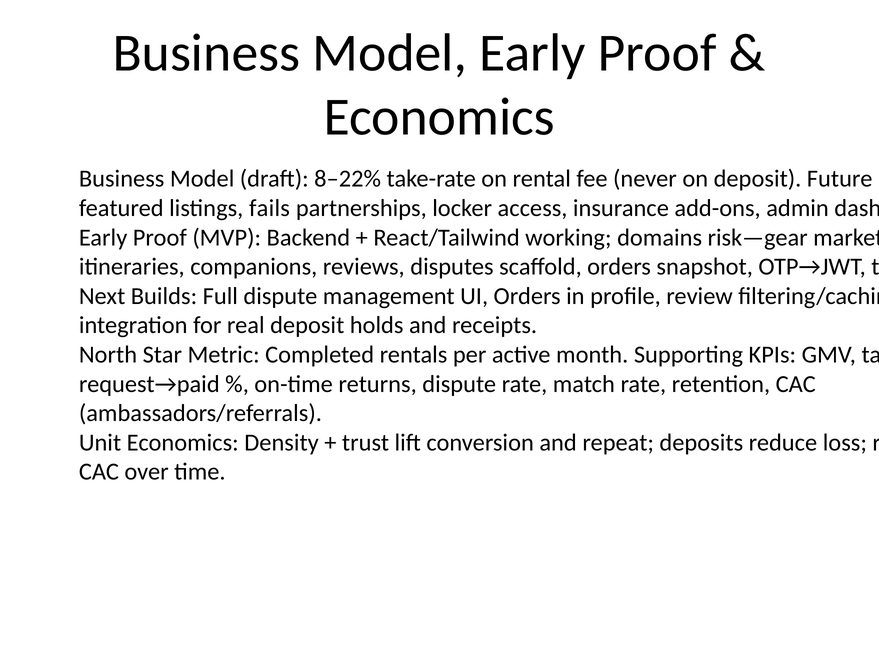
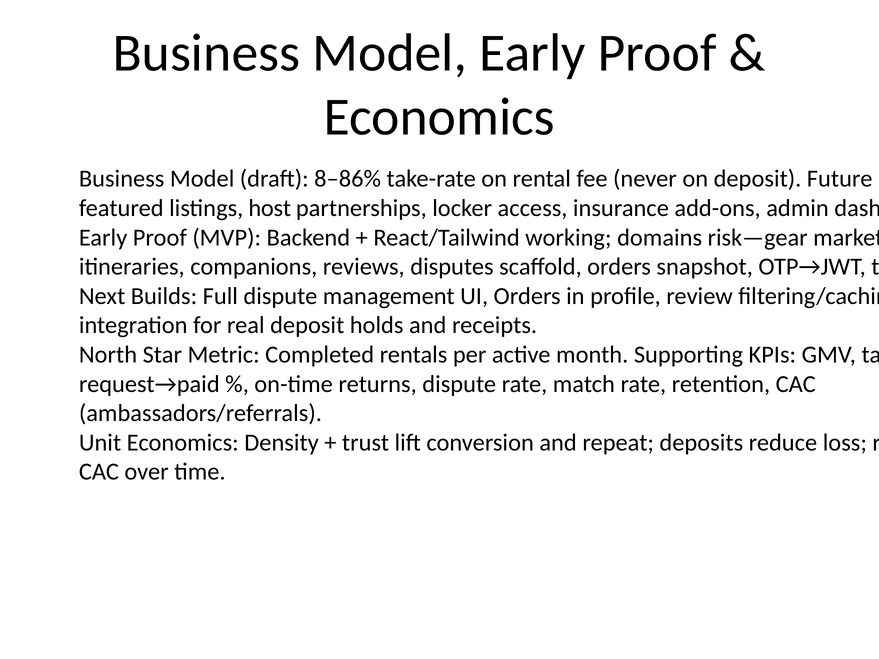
8–22%: 8–22% -> 8–86%
fails: fails -> host
